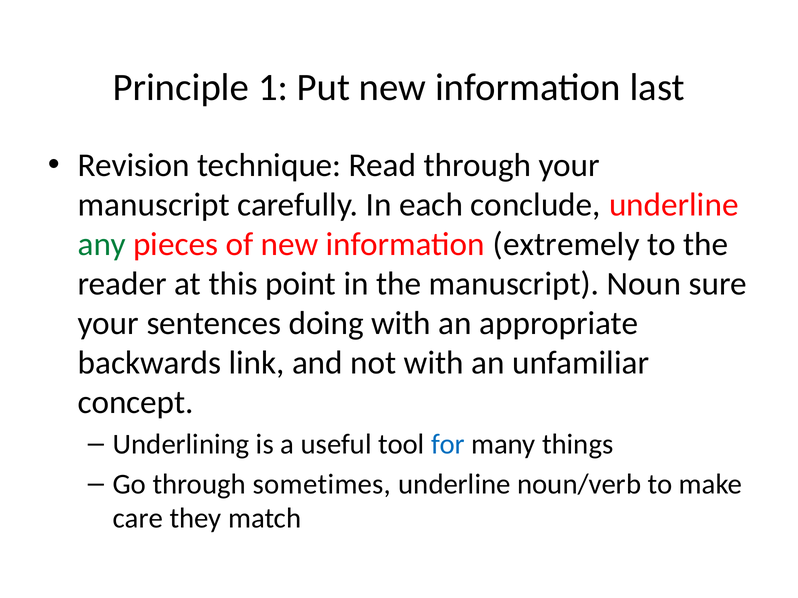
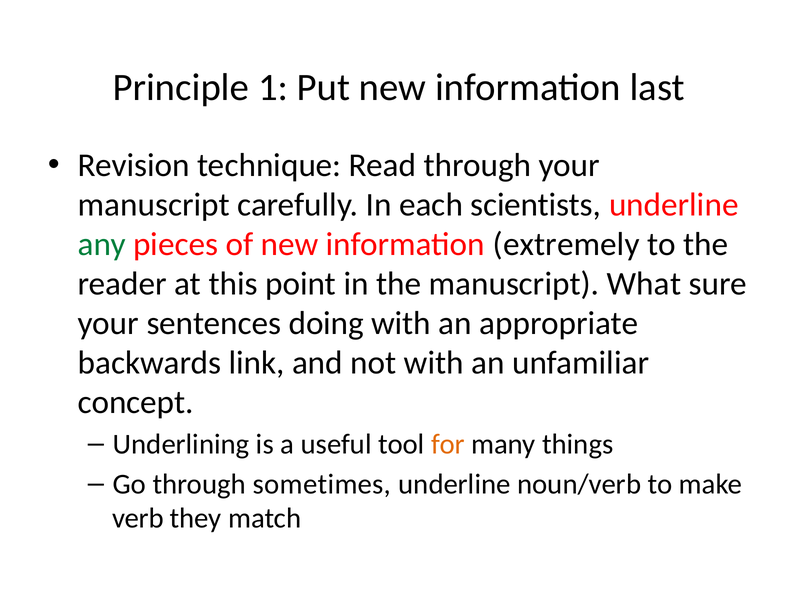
conclude: conclude -> scientists
Noun: Noun -> What
for colour: blue -> orange
care: care -> verb
